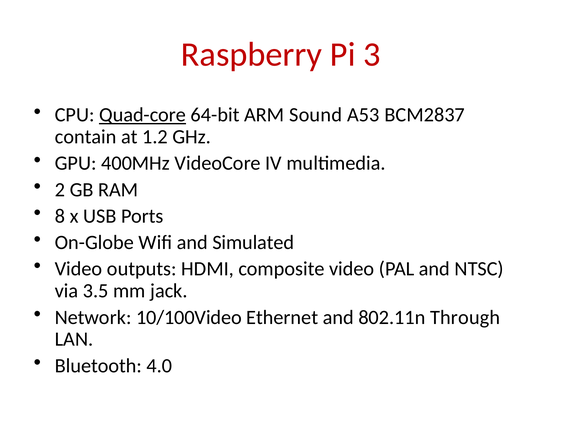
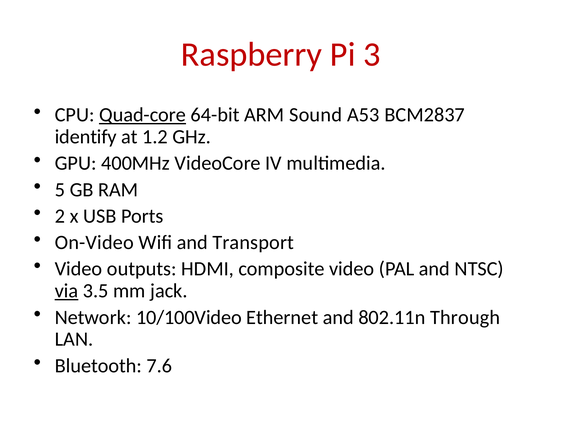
contain: contain -> identify
2: 2 -> 5
8: 8 -> 2
On-Globe: On-Globe -> On-Video
Simulated: Simulated -> Transport
via underline: none -> present
4.0: 4.0 -> 7.6
